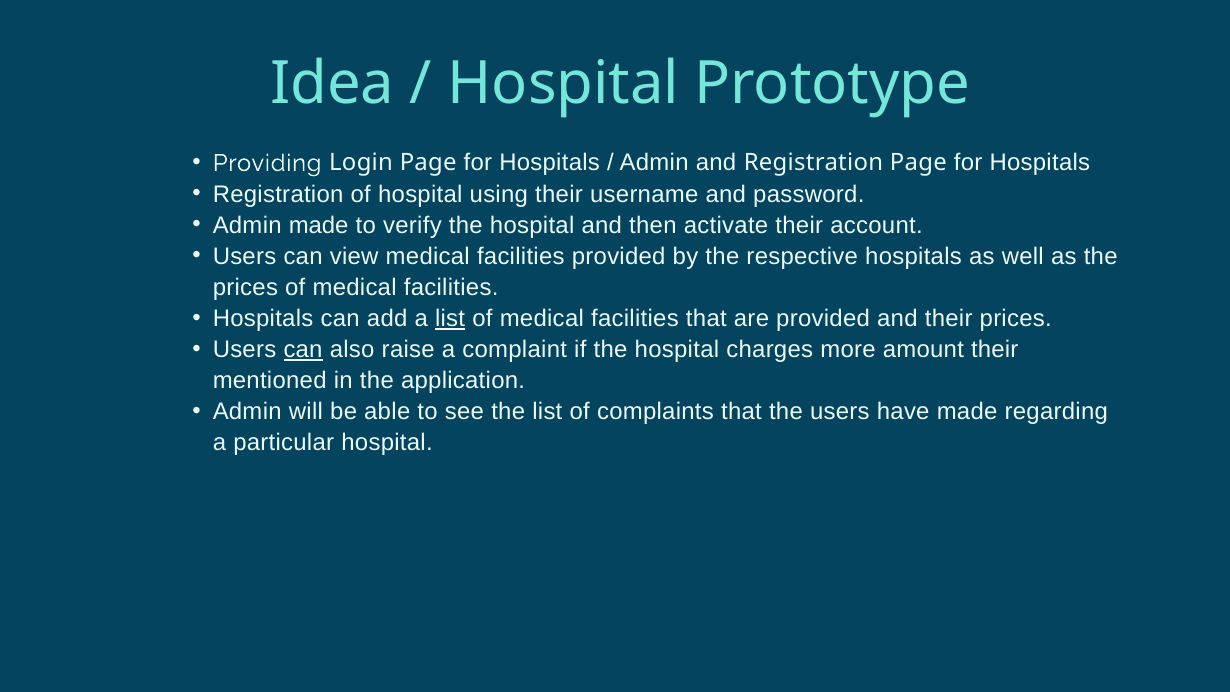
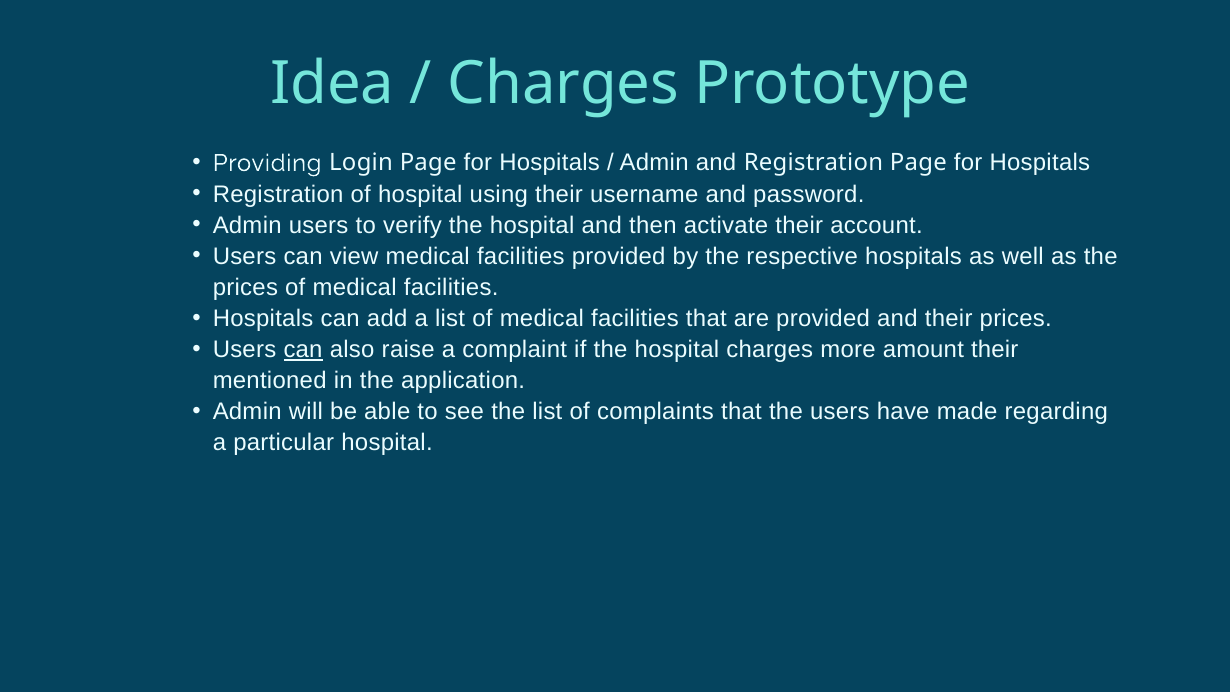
Hospital at (563, 84): Hospital -> Charges
Admin made: made -> users
list at (450, 319) underline: present -> none
